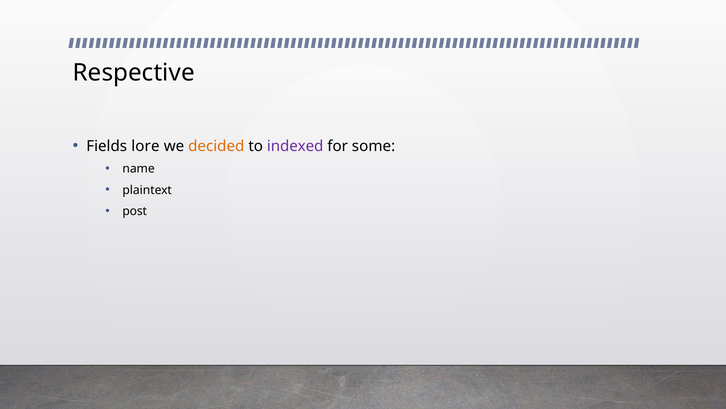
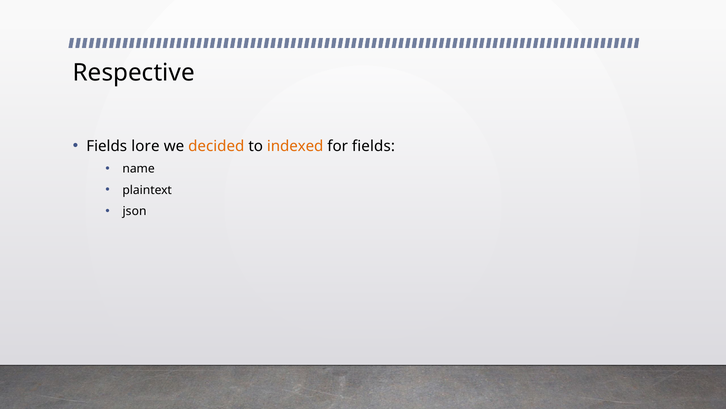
indexed colour: purple -> orange
for some: some -> fields
post: post -> json
